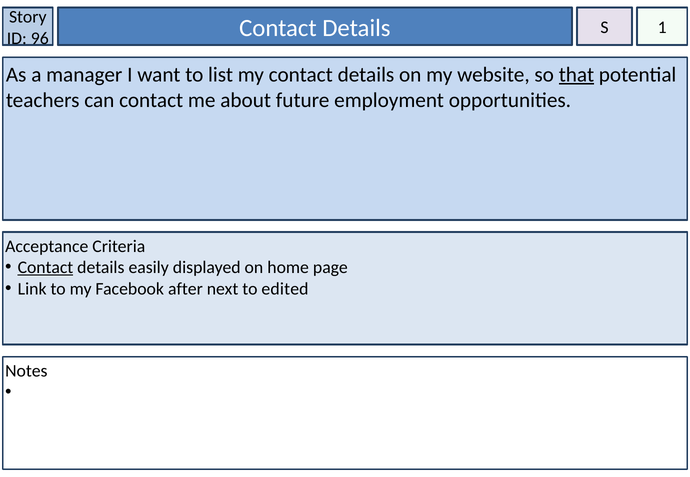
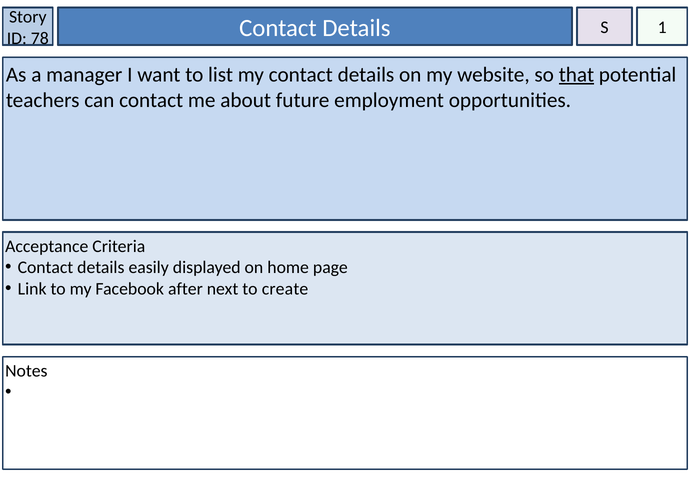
96: 96 -> 78
Contact at (45, 268) underline: present -> none
edited: edited -> create
